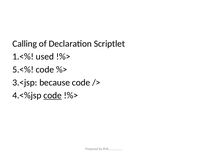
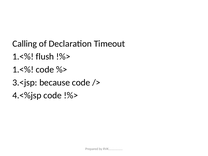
Scriptlet: Scriptlet -> Timeout
used: used -> flush
5.<% at (23, 70): 5.<% -> 1.<%
code at (53, 95) underline: present -> none
